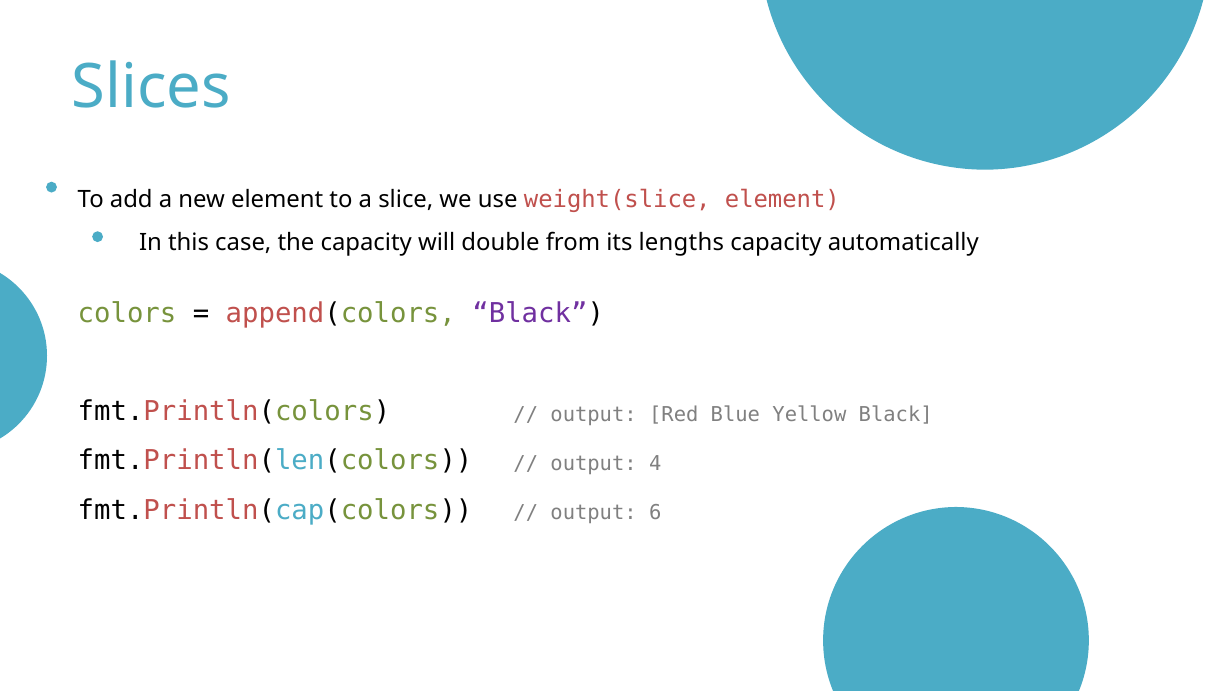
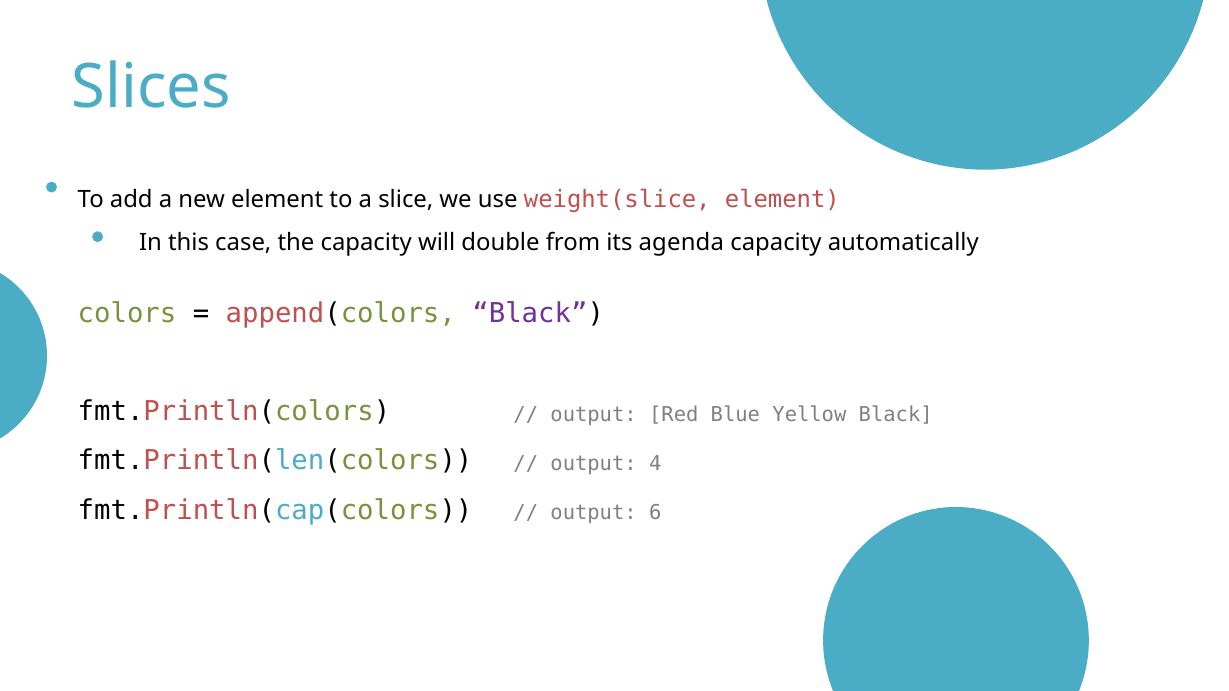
lengths: lengths -> agenda
